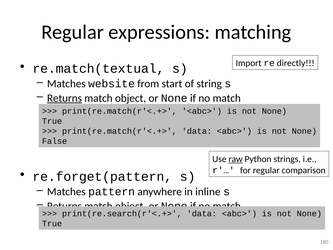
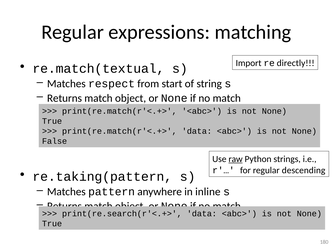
website: website -> respect
Returns at (64, 98) underline: present -> none
comparison: comparison -> descending
re.forget(pattern: re.forget(pattern -> re.taking(pattern
